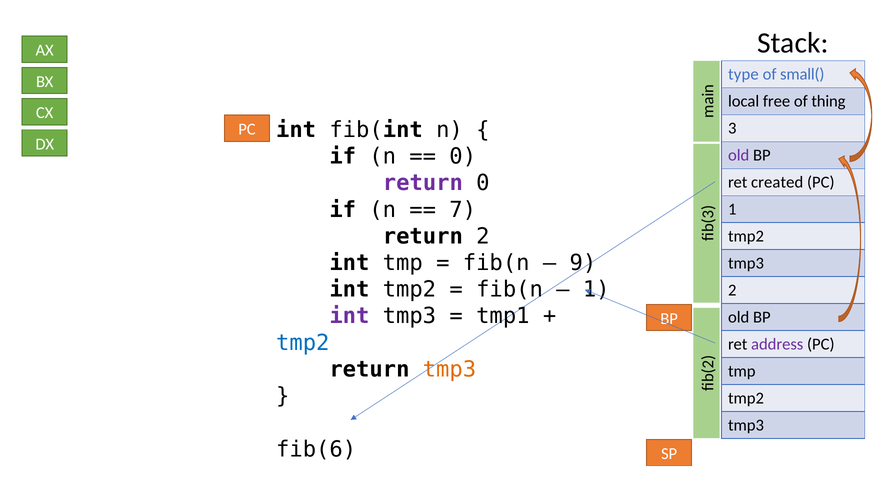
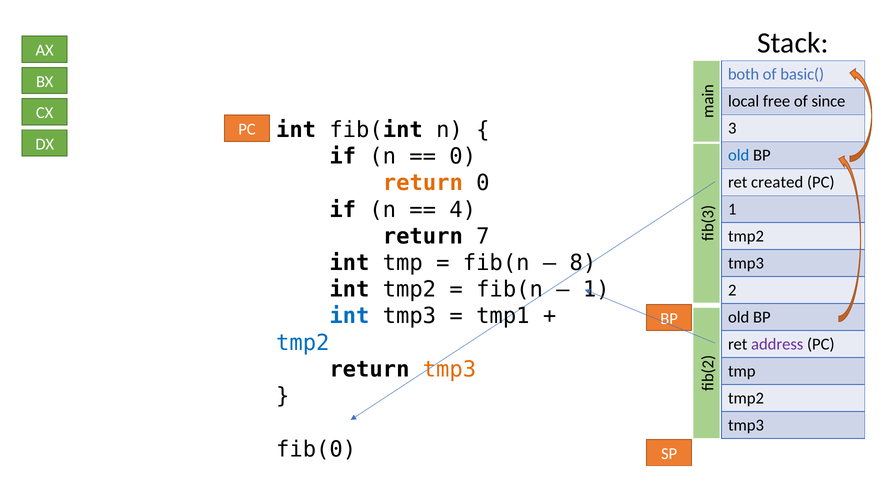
type: type -> both
small(: small( -> basic(
thing: thing -> since
old at (739, 155) colour: purple -> blue
return at (423, 183) colour: purple -> orange
7: 7 -> 4
return 2: 2 -> 7
9: 9 -> 8
int at (349, 316) colour: purple -> blue
fib(6: fib(6 -> fib(0
